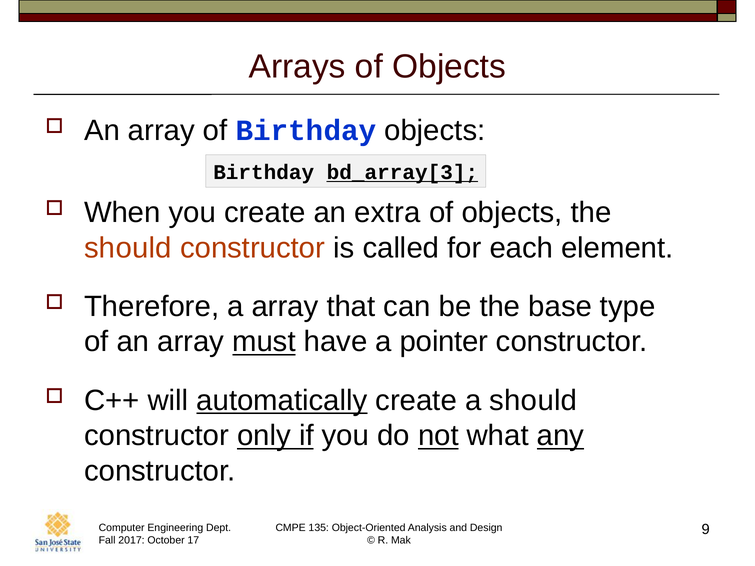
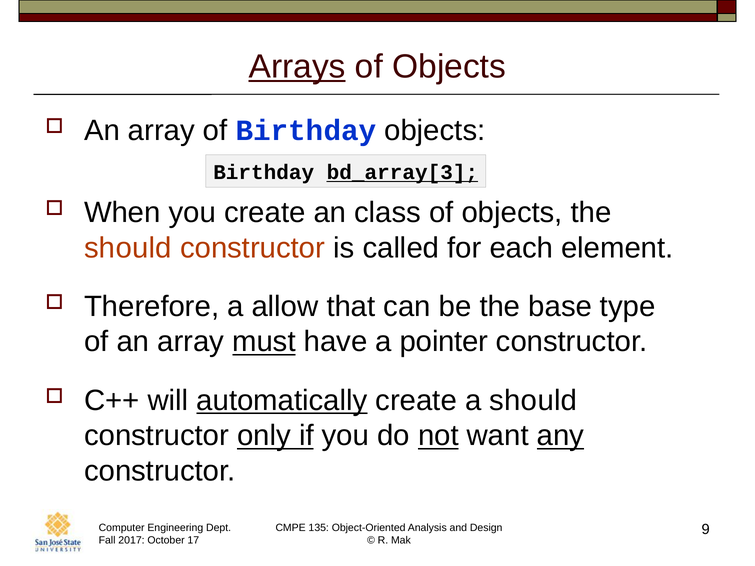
Arrays underline: none -> present
extra: extra -> class
a array: array -> allow
what: what -> want
